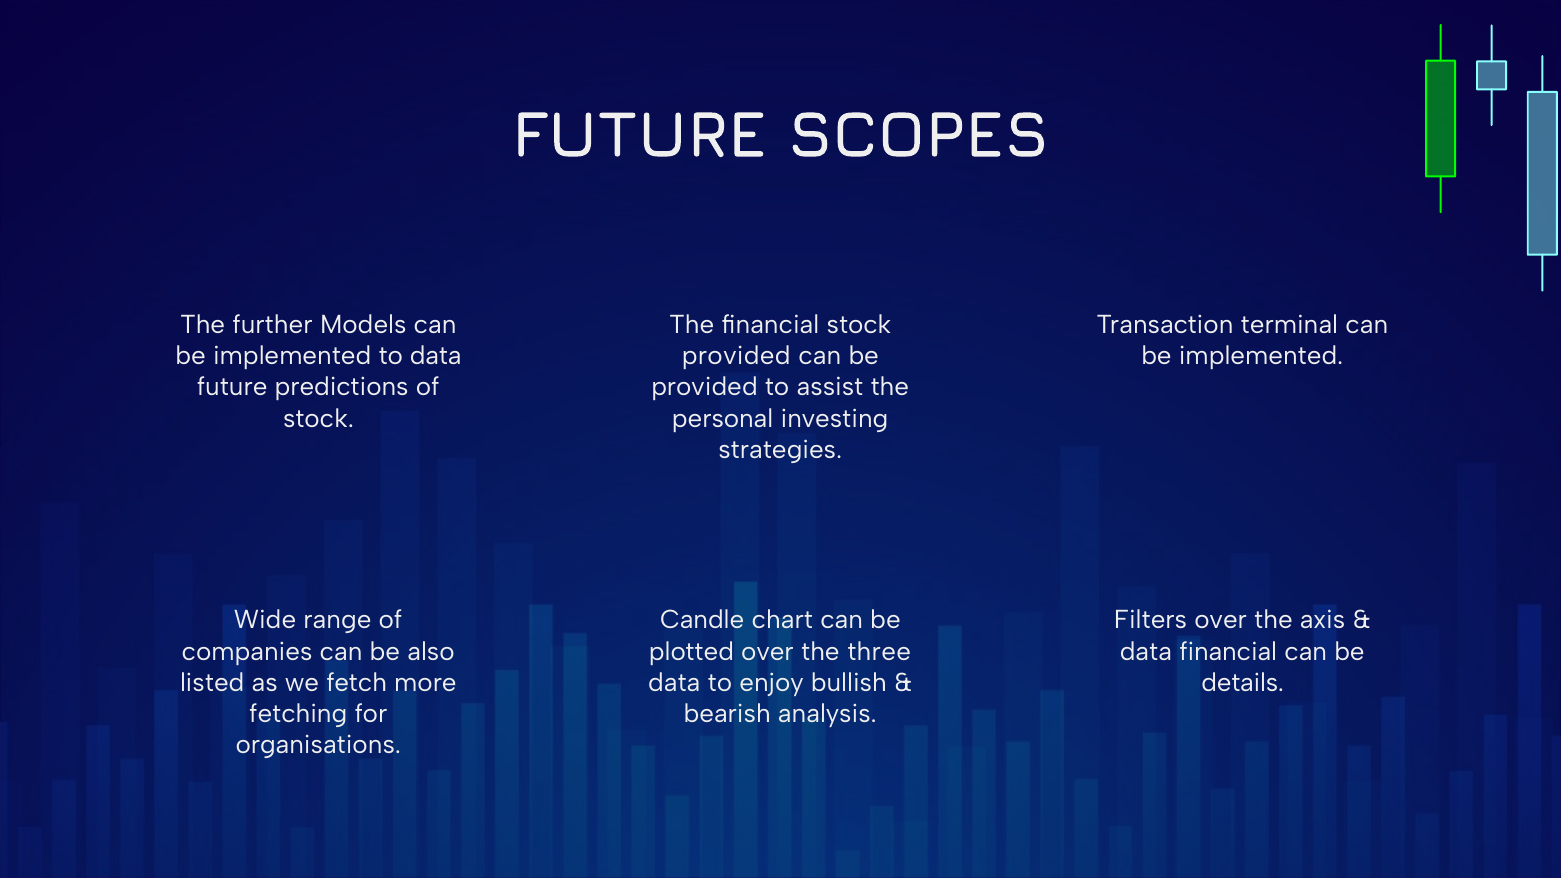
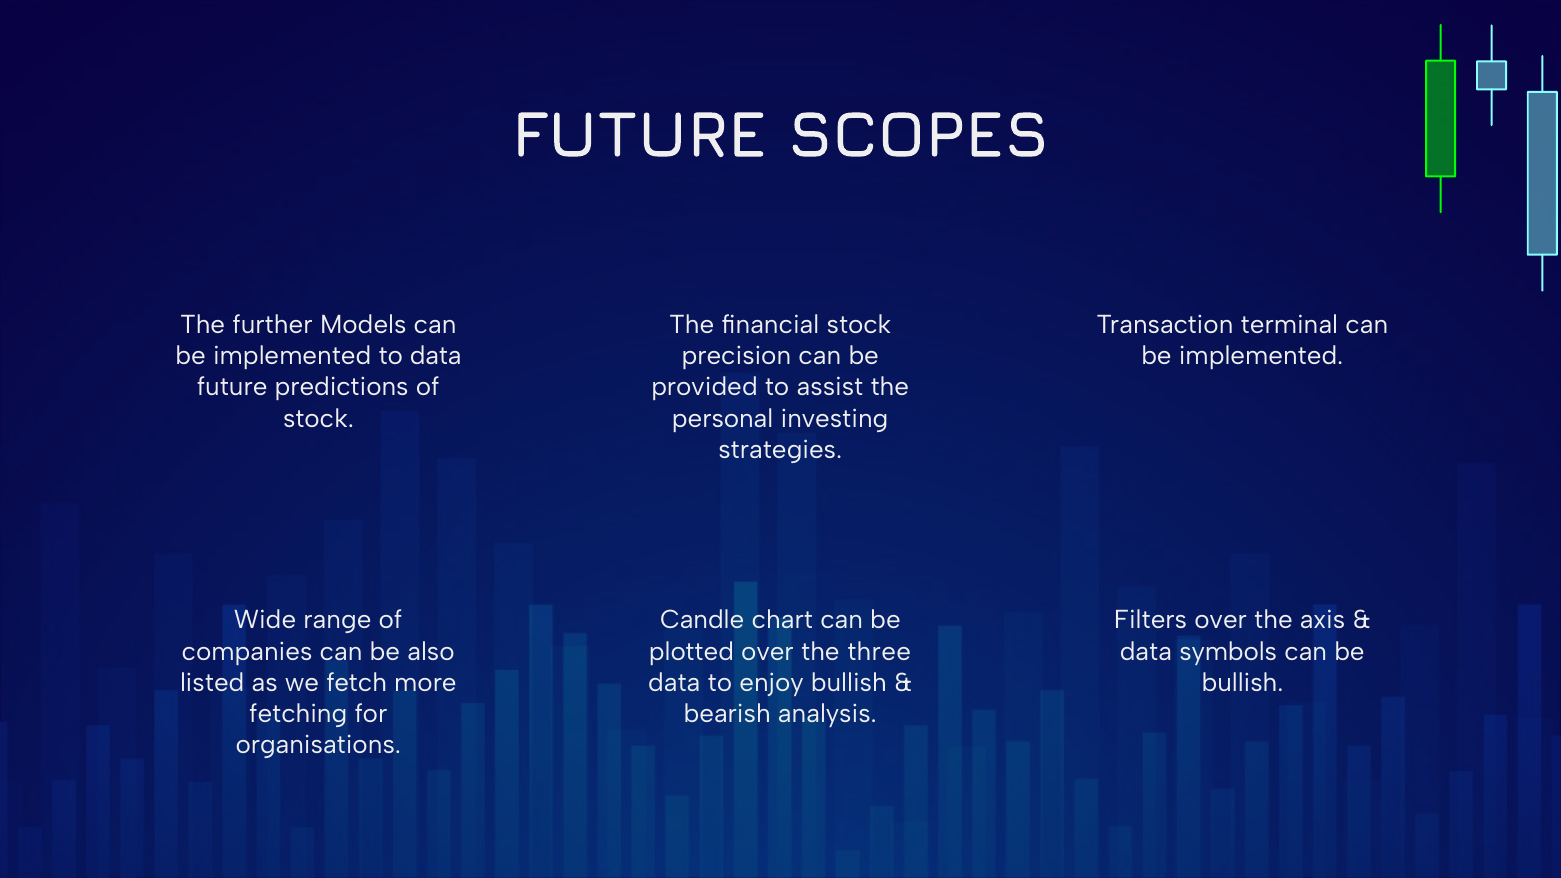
provided at (736, 356): provided -> precision
data financial: financial -> symbols
details at (1243, 683): details -> bullish
